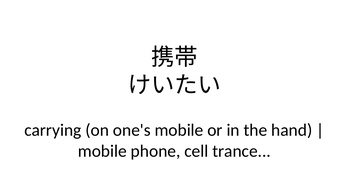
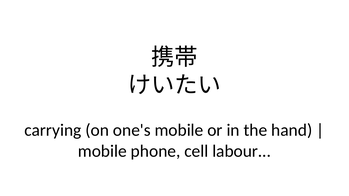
trance: trance -> labour
